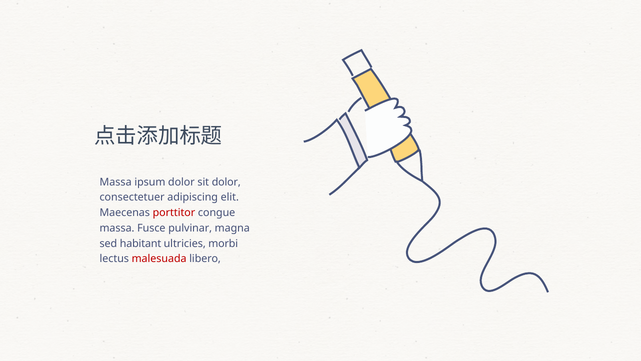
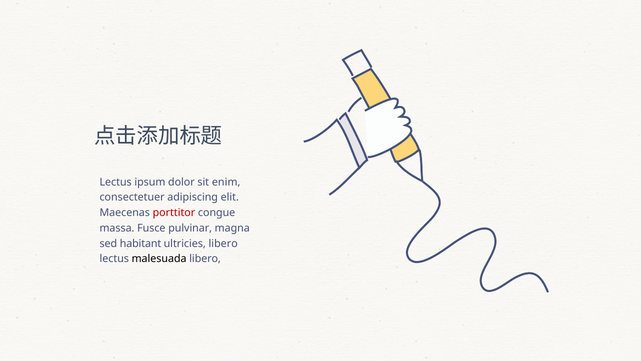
Massa at (116, 182): Massa -> Lectus
sit dolor: dolor -> enim
ultricies morbi: morbi -> libero
malesuada colour: red -> black
